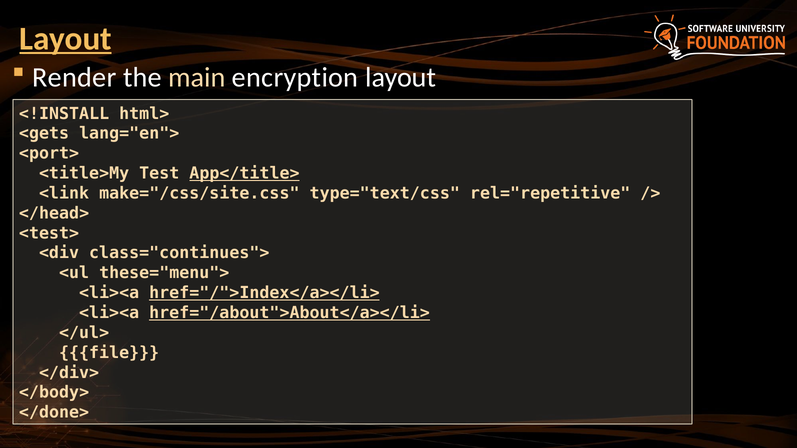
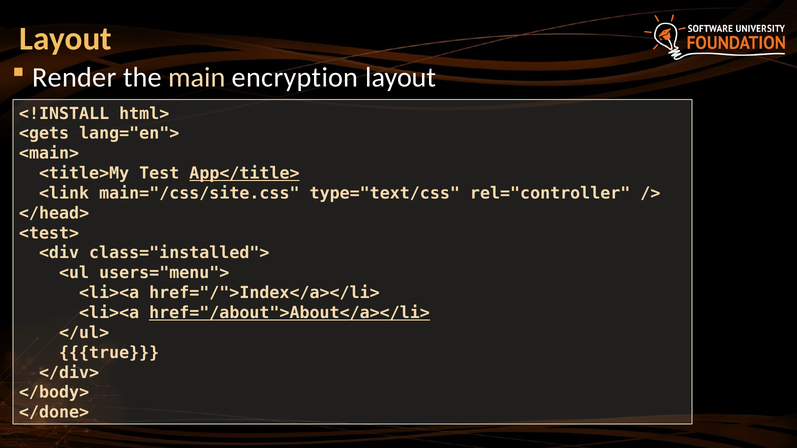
Layout at (66, 39) underline: present -> none
<port>: <port> -> <main>
make="/css/site.css: make="/css/site.css -> main="/css/site.css
rel="repetitive: rel="repetitive -> rel="controller
class="continues">: class="continues"> -> class="installed">
these="menu">: these="menu"> -> users="menu">
href="/">Index</a></li> underline: present -> none
file: file -> true
